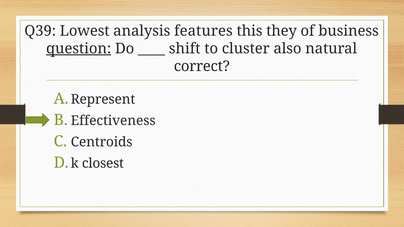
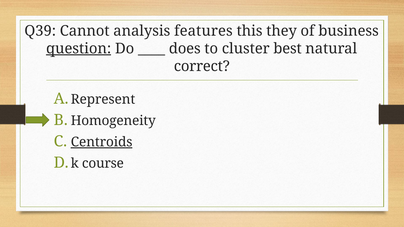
Lowest: Lowest -> Cannot
shift: shift -> does
also: also -> best
Effectiveness: Effectiveness -> Homogeneity
Centroids underline: none -> present
closest: closest -> course
